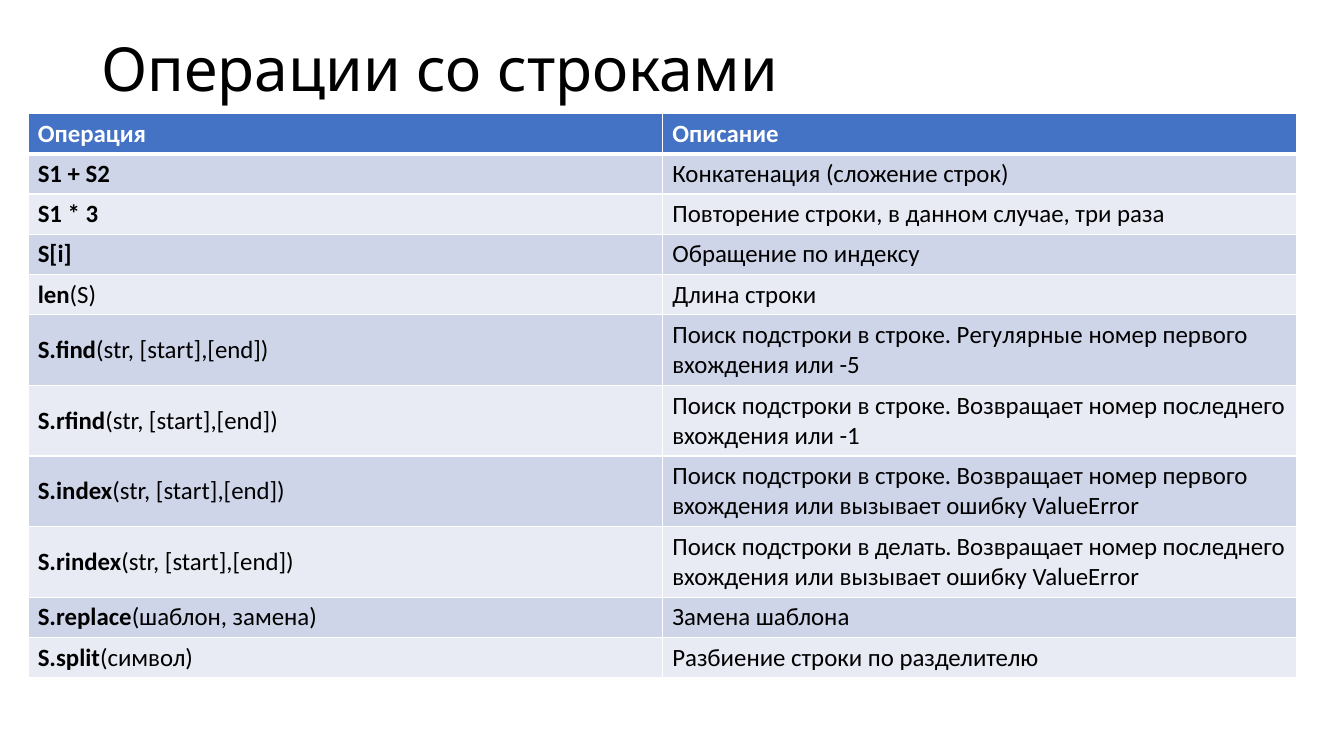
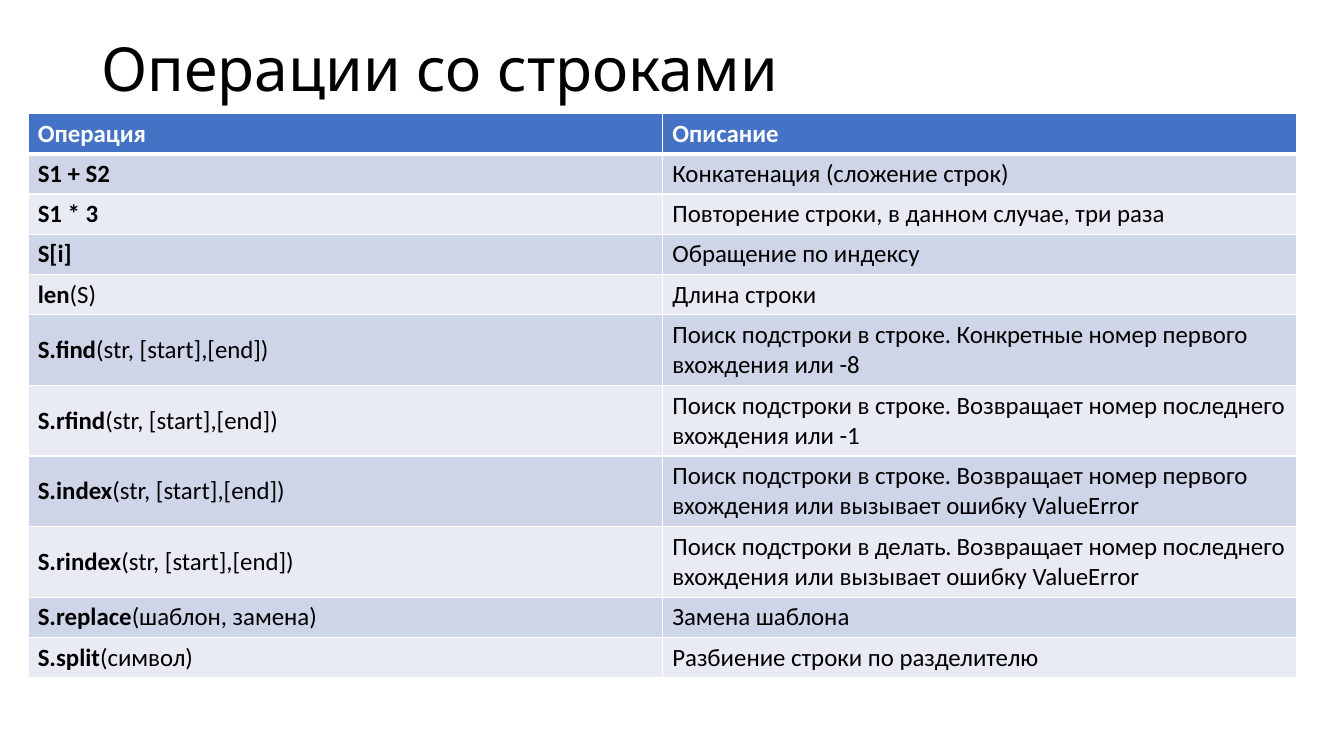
Регулярные: Регулярные -> Конкретные
-5: -5 -> -8
